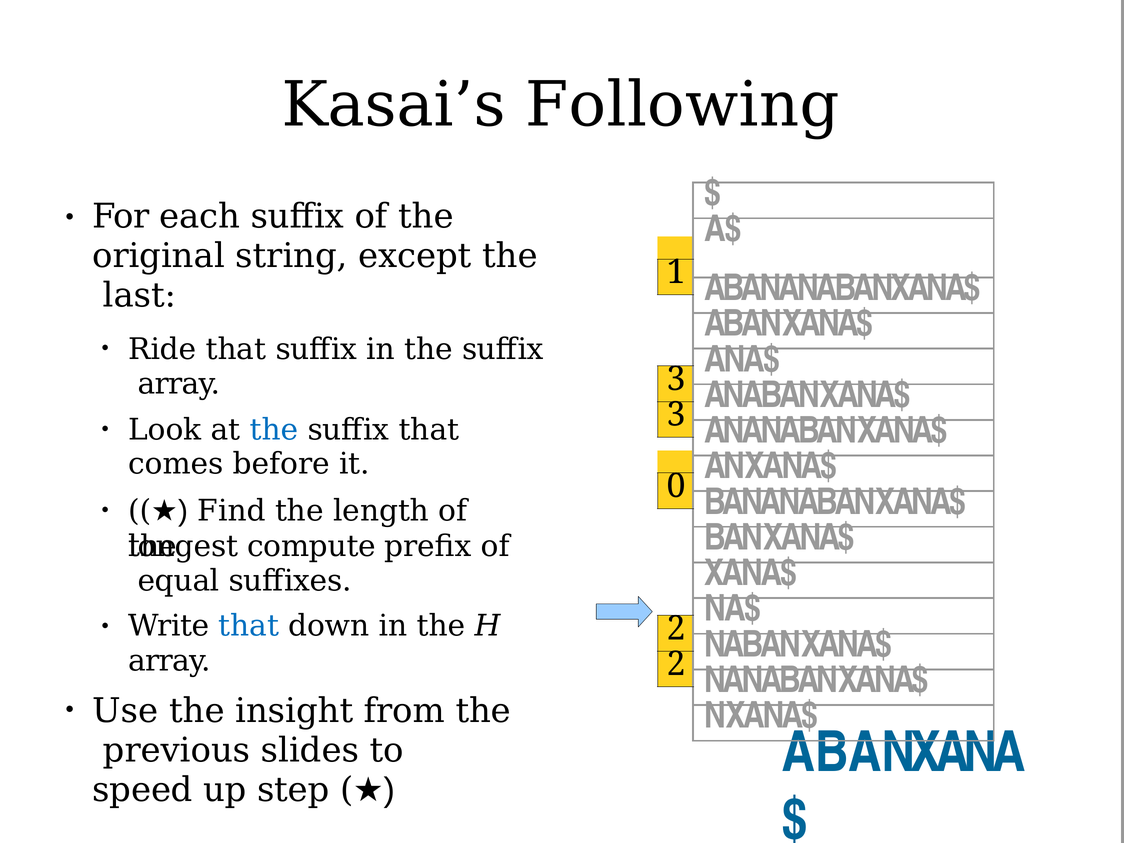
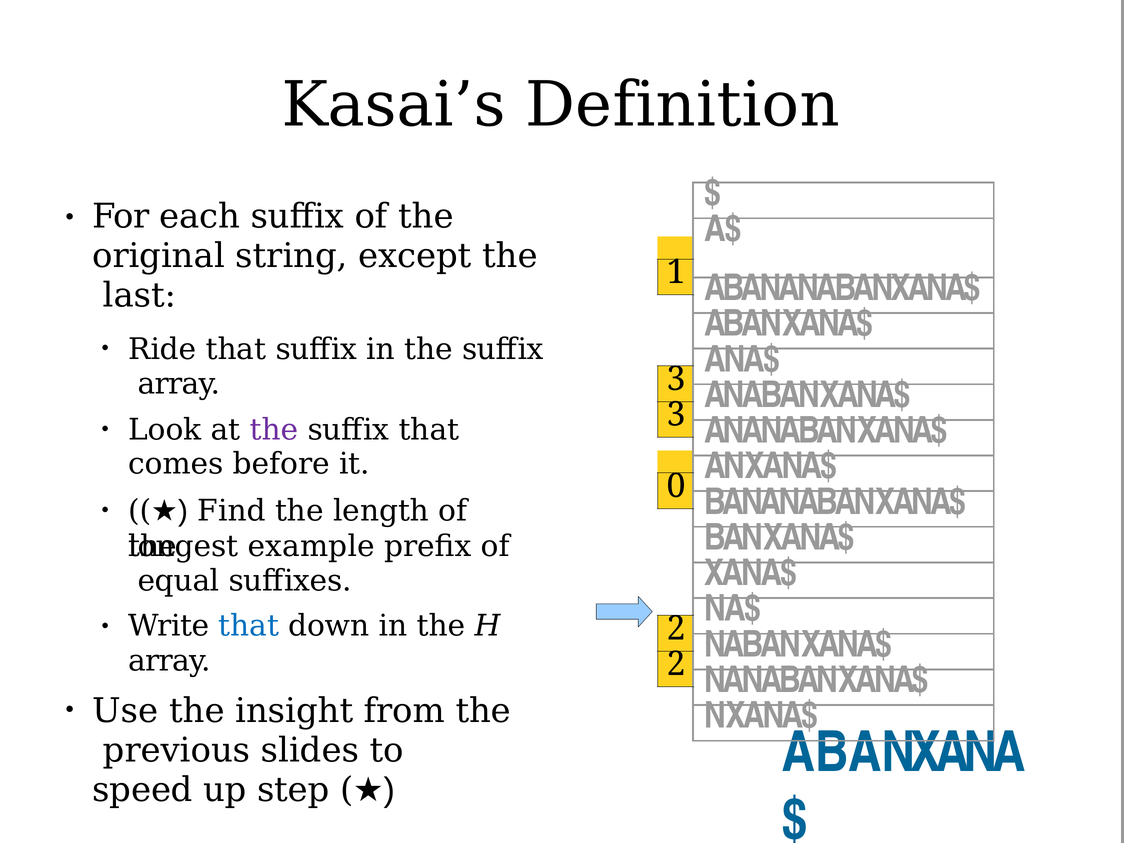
Following: Following -> Definition
the at (274, 430) colour: blue -> purple
compute: compute -> example
